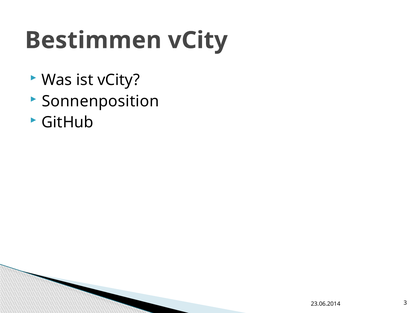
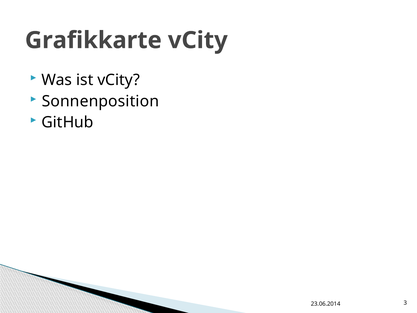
Bestimmen: Bestimmen -> Grafikkarte
